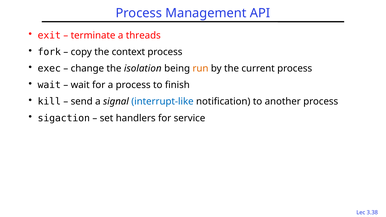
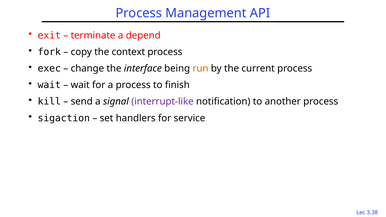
threads: threads -> depend
isolation: isolation -> interface
interrupt-like colour: blue -> purple
